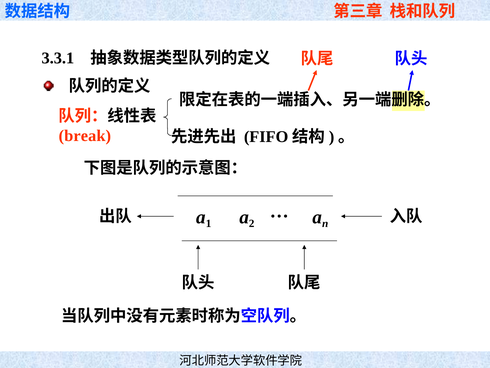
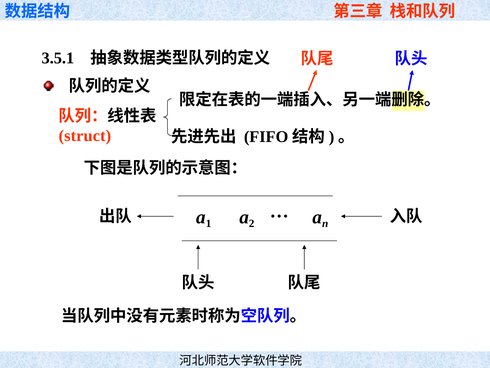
3.3.1: 3.3.1 -> 3.5.1
break: break -> struct
